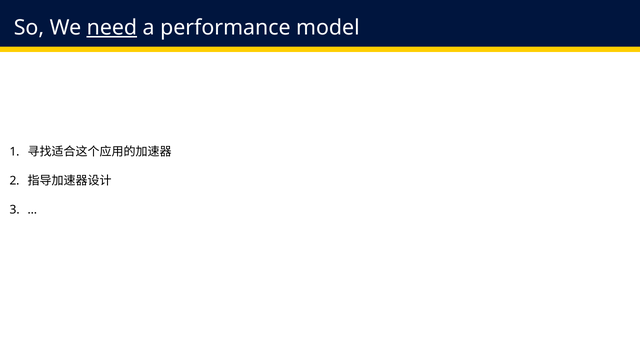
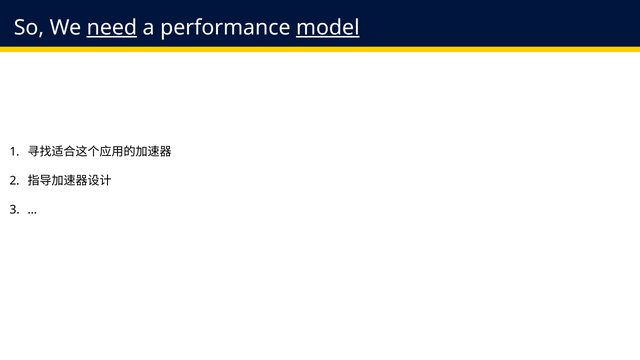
model underline: none -> present
